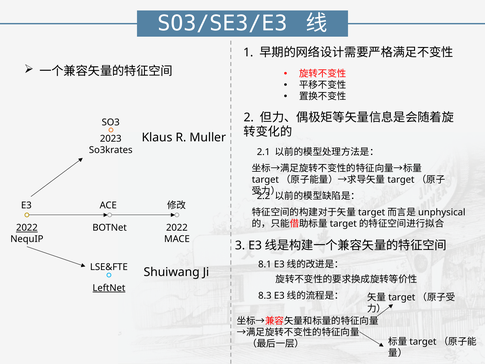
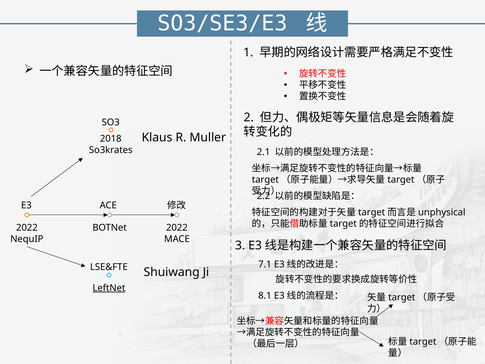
2023: 2023 -> 2018
2022 at (27, 228) underline: present -> none
8.1: 8.1 -> 7.1
8.3: 8.3 -> 8.1
